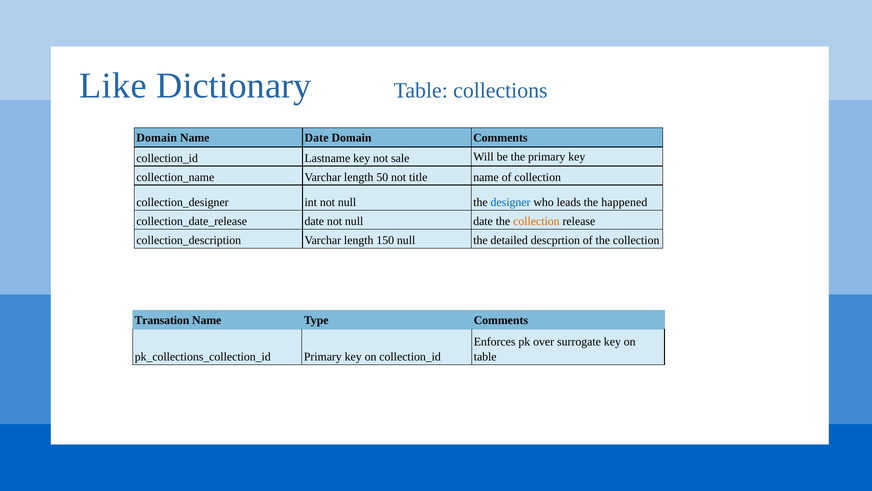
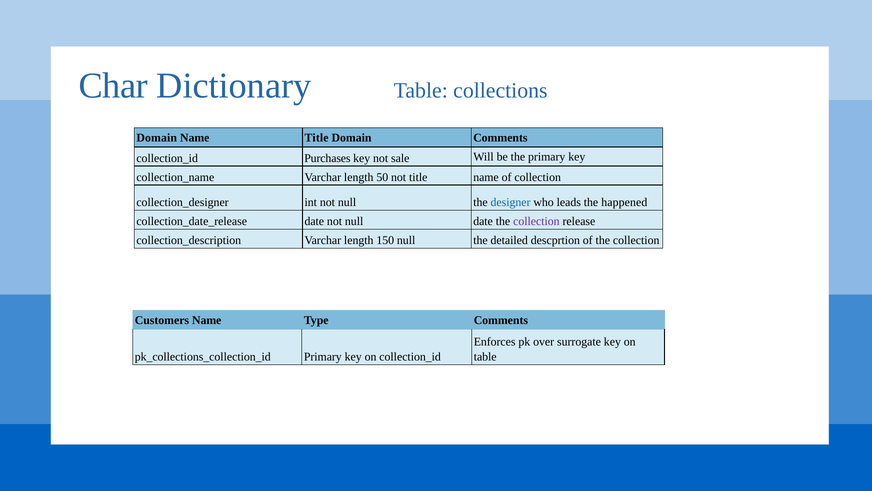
Like: Like -> Char
Name Date: Date -> Title
Lastname: Lastname -> Purchases
collection at (536, 221) colour: orange -> purple
Transation: Transation -> Customers
